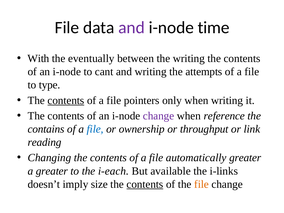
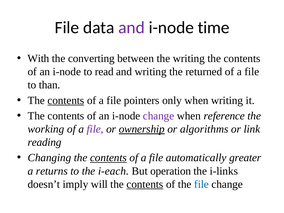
eventually: eventually -> converting
cant: cant -> read
attempts: attempts -> returned
type: type -> than
contains: contains -> working
file at (95, 129) colour: blue -> purple
ownership underline: none -> present
throughput: throughput -> algorithms
contents at (108, 158) underline: none -> present
a greater: greater -> returns
available: available -> operation
size: size -> will
file at (201, 184) colour: orange -> blue
